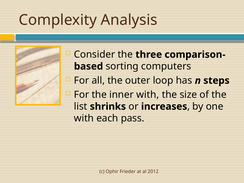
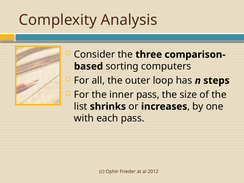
inner with: with -> pass
